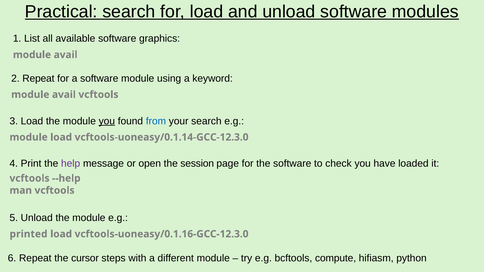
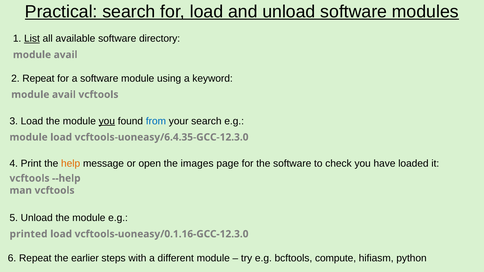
List underline: none -> present
graphics: graphics -> directory
vcftools-uoneasy/0.1.14-GCC-12.3.0: vcftools-uoneasy/0.1.14-GCC-12.3.0 -> vcftools-uoneasy/6.4.35-GCC-12.3.0
help colour: purple -> orange
session: session -> images
cursor: cursor -> earlier
